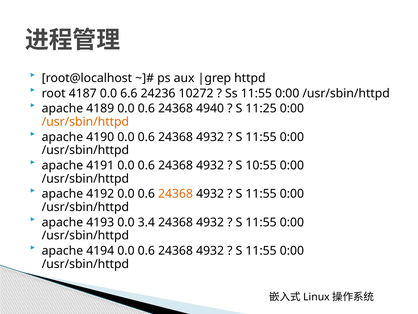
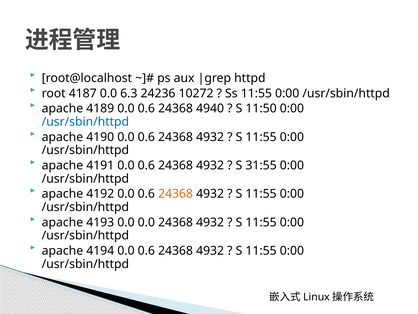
6.6: 6.6 -> 6.3
11:25: 11:25 -> 11:50
/usr/sbin/httpd at (85, 122) colour: orange -> blue
10:55: 10:55 -> 31:55
0.0 3.4: 3.4 -> 0.0
